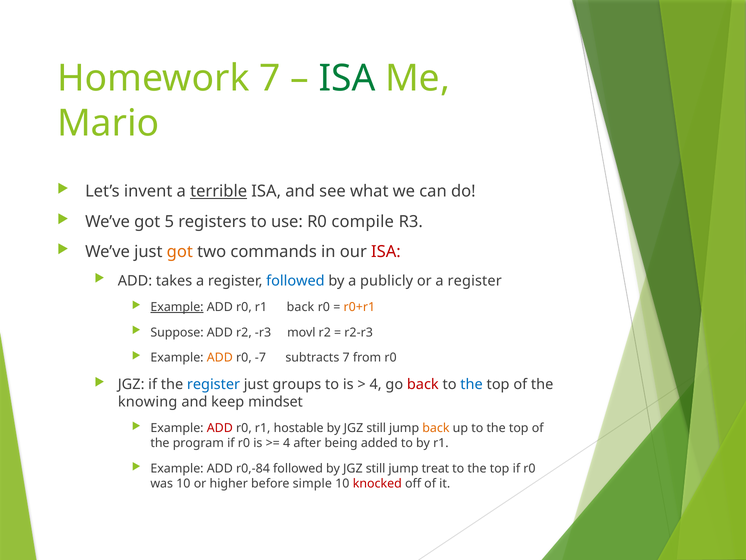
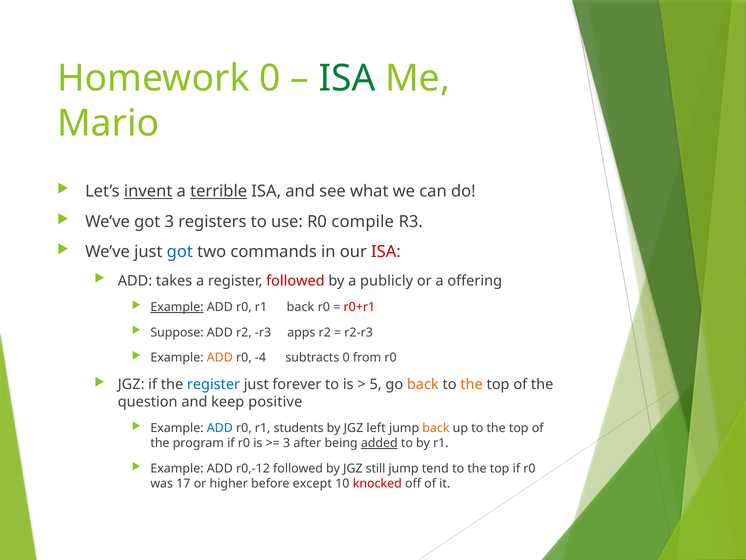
Homework 7: 7 -> 0
invent underline: none -> present
got 5: 5 -> 3
got at (180, 252) colour: orange -> blue
followed at (295, 280) colour: blue -> red
or a register: register -> offering
r0+r1 colour: orange -> red
movl: movl -> apps
-7: -7 -> -4
subtracts 7: 7 -> 0
groups: groups -> forever
4 at (376, 384): 4 -> 5
back at (423, 384) colour: red -> orange
the at (472, 384) colour: blue -> orange
knowing: knowing -> question
mindset: mindset -> positive
ADD at (220, 428) colour: red -> blue
hostable: hostable -> students
still at (376, 428): still -> left
4 at (287, 443): 4 -> 3
added underline: none -> present
r0,-84: r0,-84 -> r0,-12
treat: treat -> tend
was 10: 10 -> 17
simple: simple -> except
